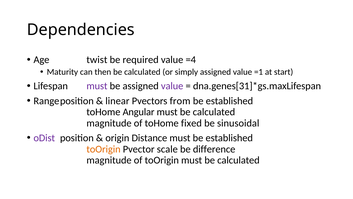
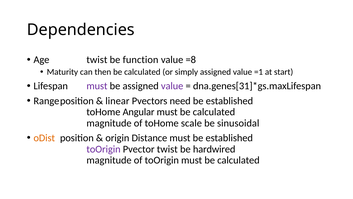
required: required -> function
=4: =4 -> =8
from: from -> need
fixed: fixed -> scale
oDist colour: purple -> orange
toOrigin at (104, 149) colour: orange -> purple
Pvector scale: scale -> twist
difference: difference -> hardwired
